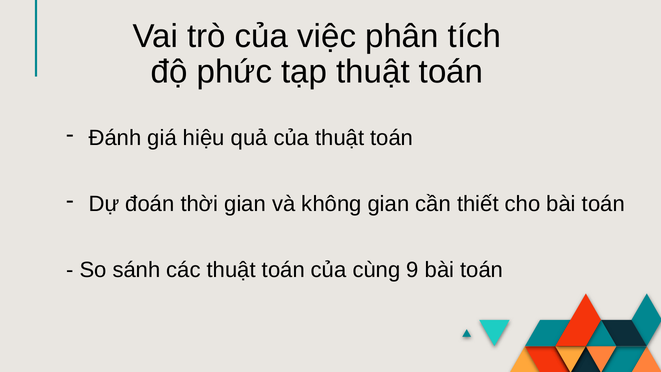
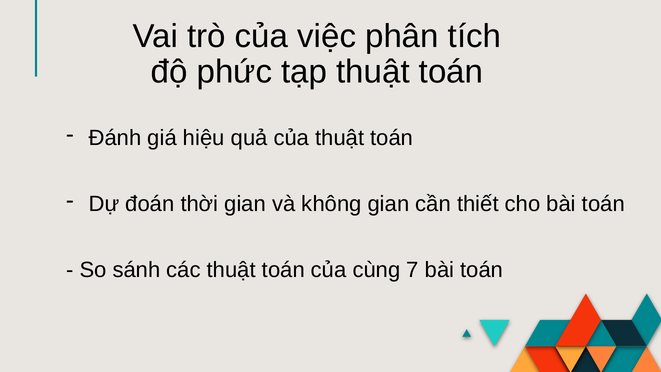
9: 9 -> 7
